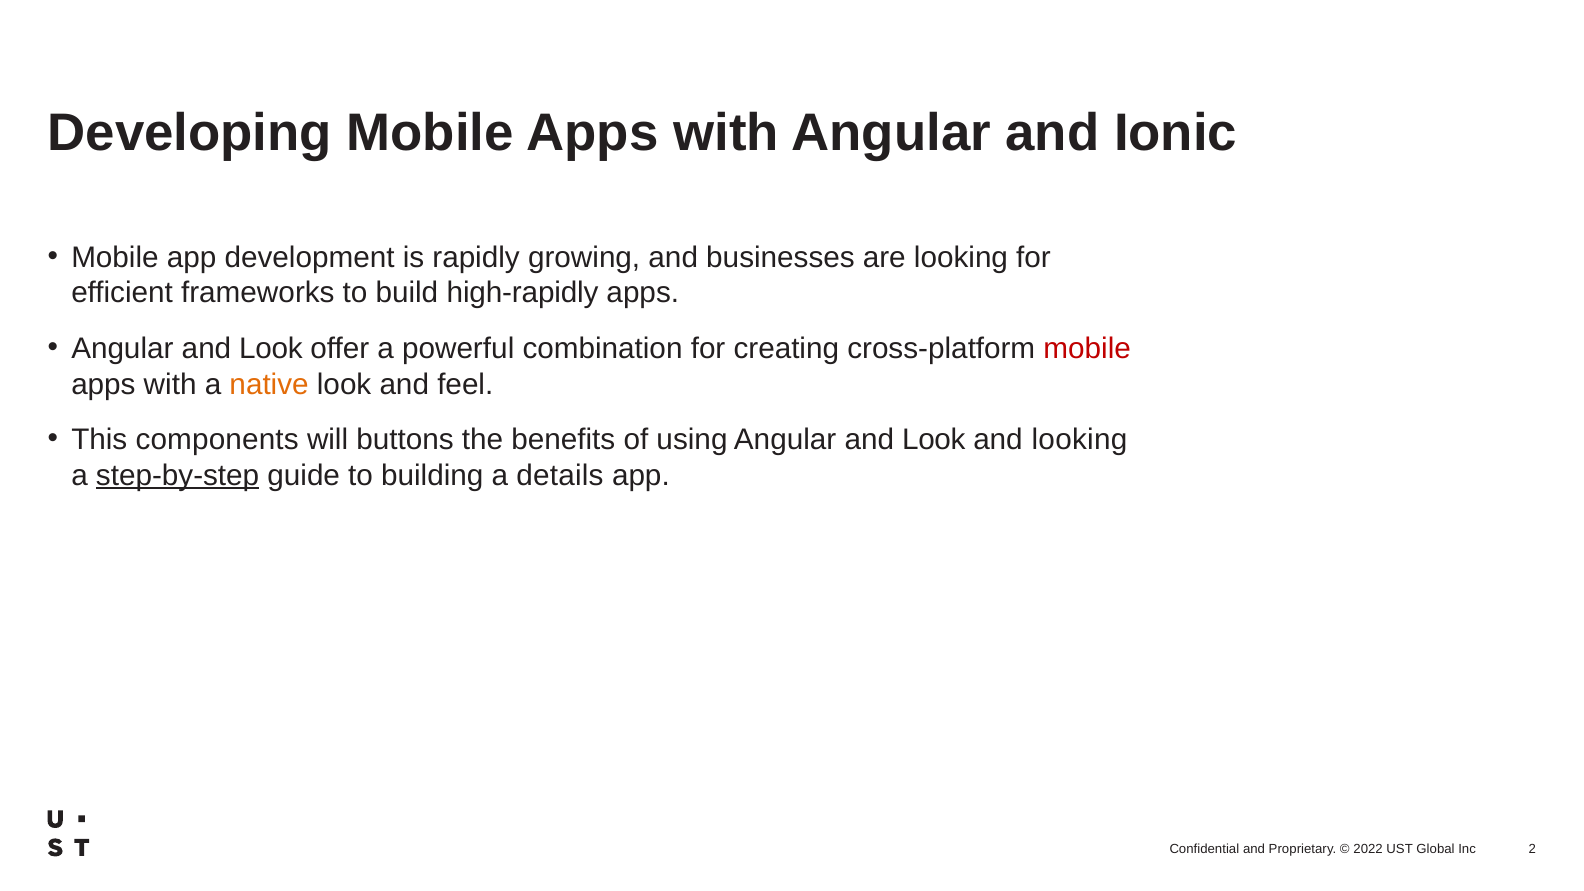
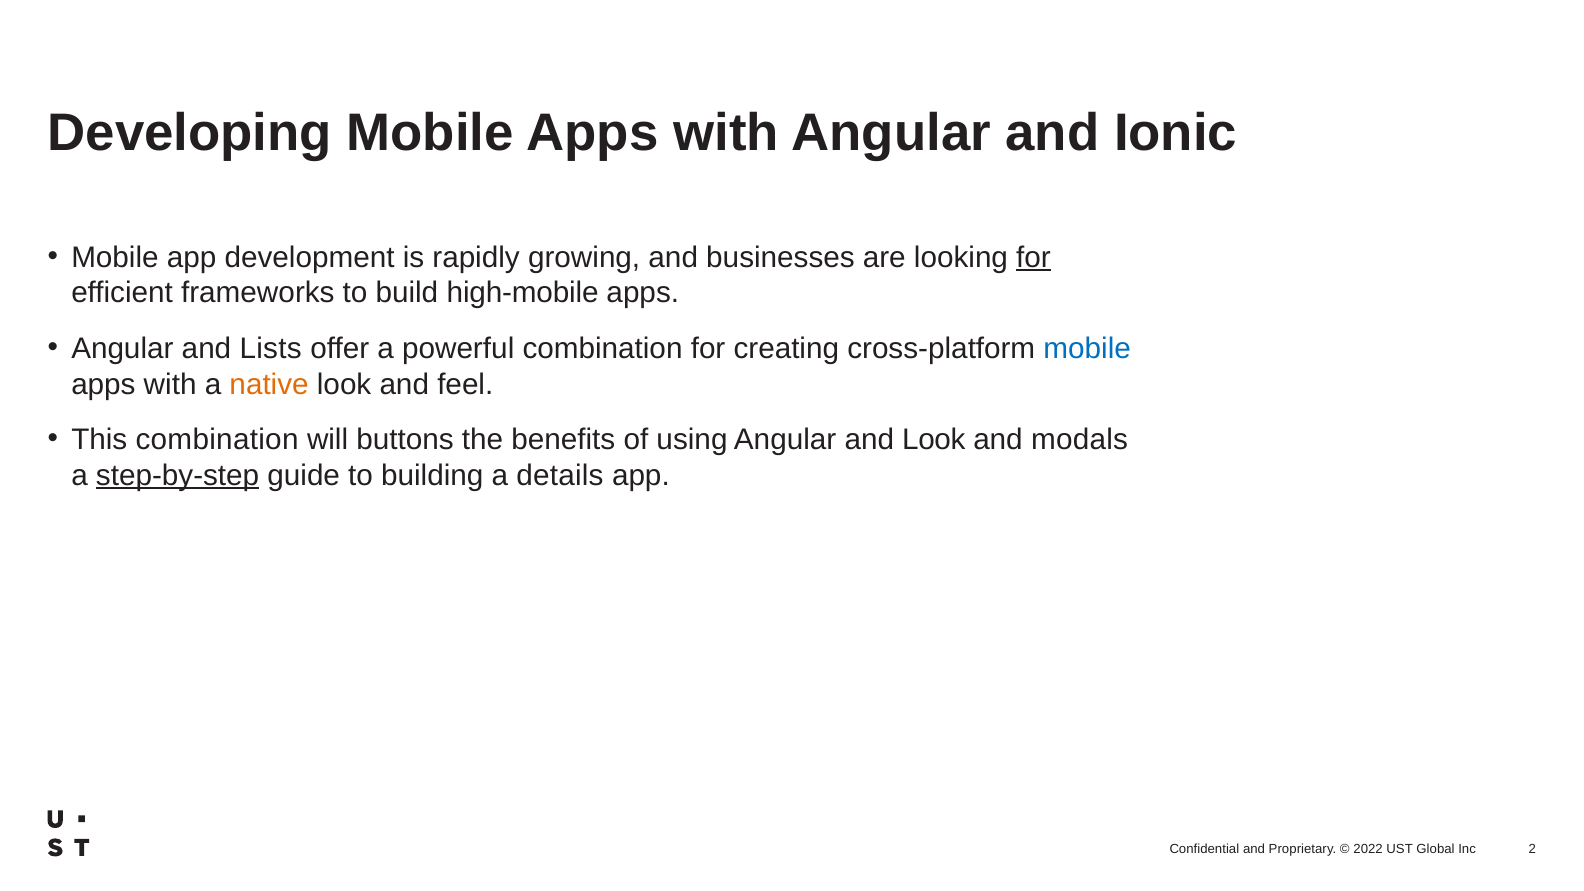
for at (1034, 257) underline: none -> present
high-rapidly: high-rapidly -> high-mobile
Look at (271, 349): Look -> Lists
mobile at (1087, 349) colour: red -> blue
This components: components -> combination
and looking: looking -> modals
